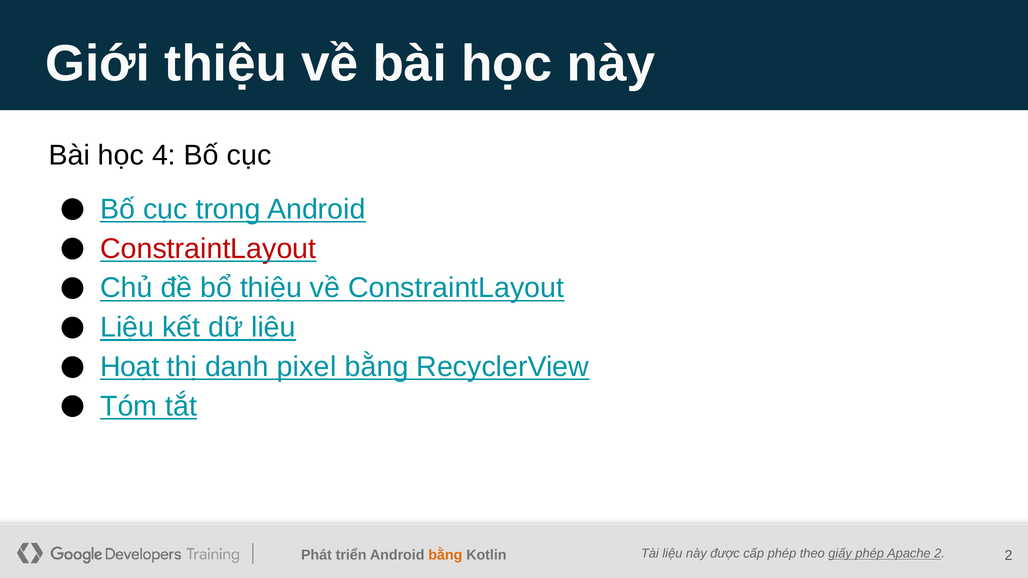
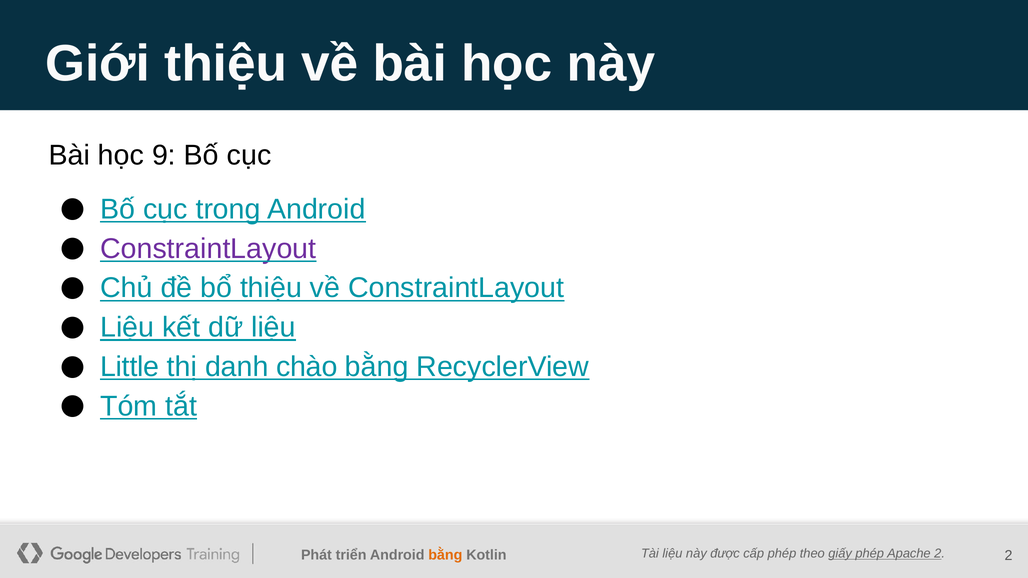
4: 4 -> 9
ConstraintLayout at (208, 249) colour: red -> purple
Hoạt: Hoạt -> Little
pixel: pixel -> chào
